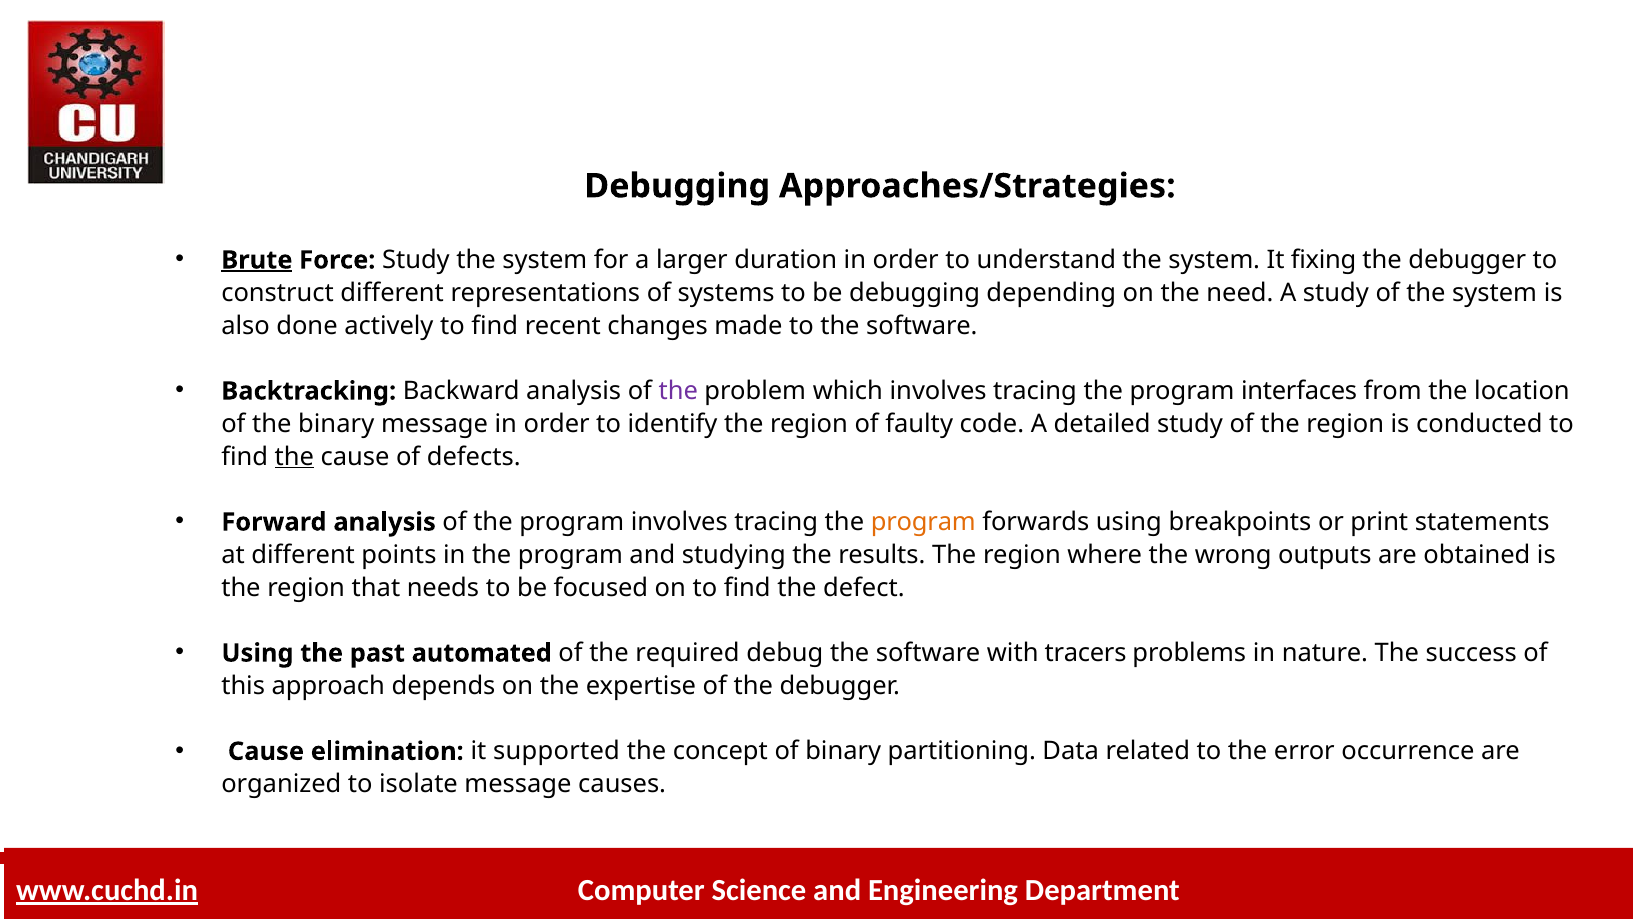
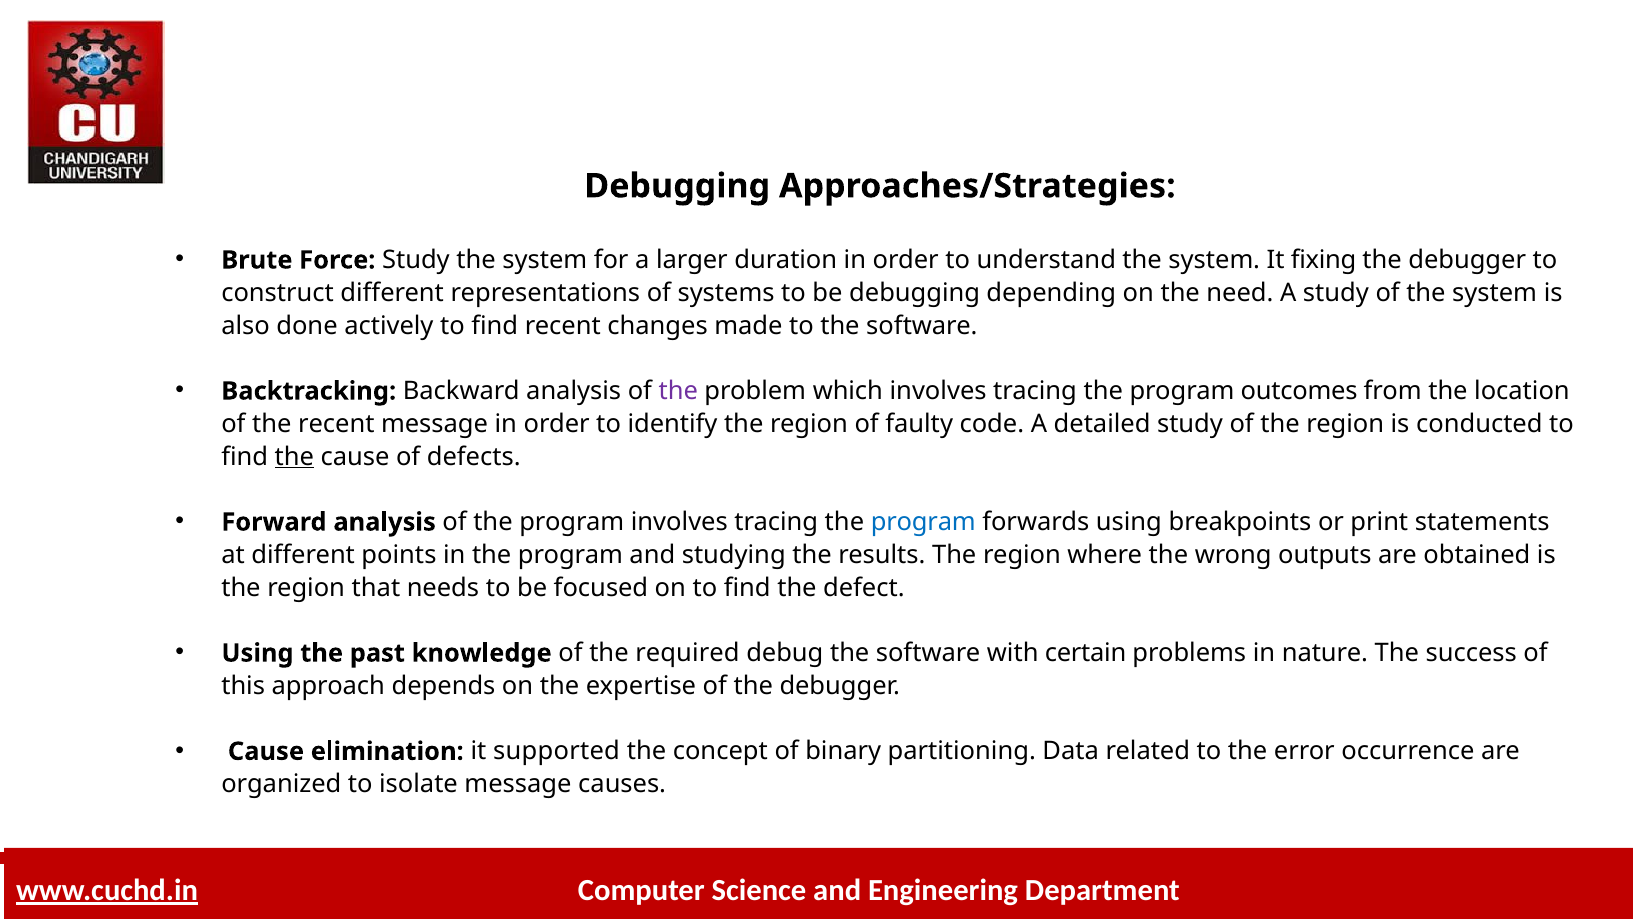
Brute underline: present -> none
interfaces: interfaces -> outcomes
the binary: binary -> recent
program at (923, 522) colour: orange -> blue
automated: automated -> knowledge
tracers: tracers -> certain
